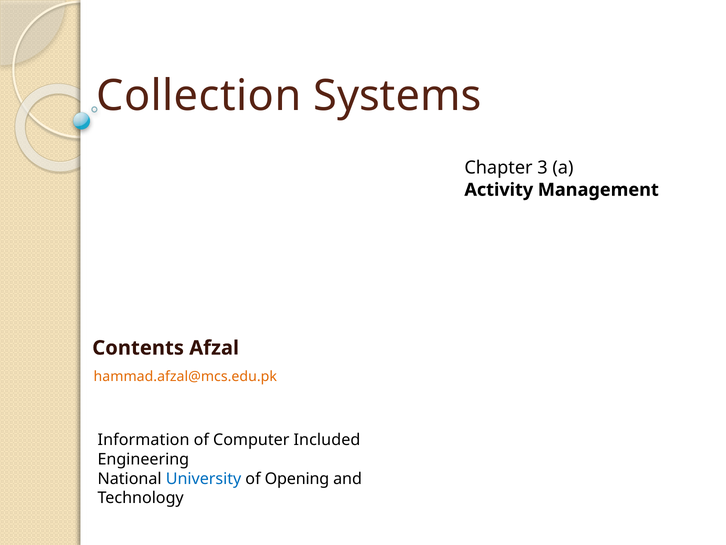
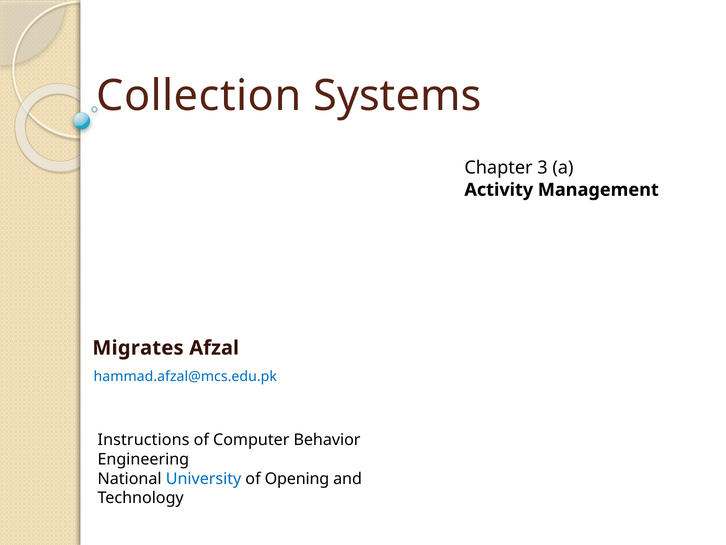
Contents: Contents -> Migrates
hammad.afzal@mcs.edu.pk colour: orange -> blue
Information: Information -> Instructions
Included: Included -> Behavior
